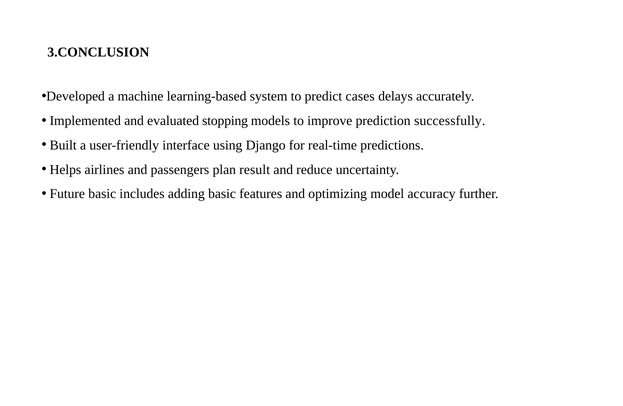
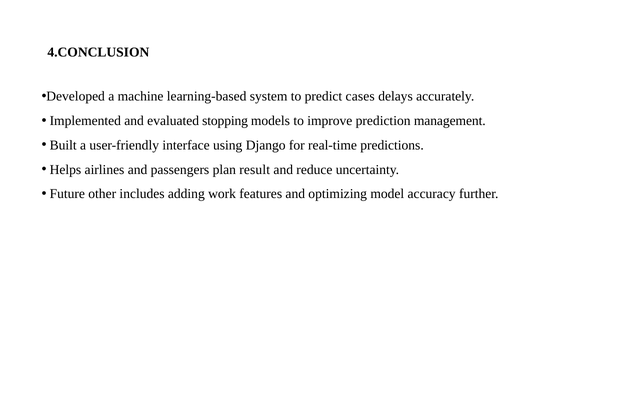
3.CONCLUSION: 3.CONCLUSION -> 4.CONCLUSION
successfully: successfully -> management
Future basic: basic -> other
adding basic: basic -> work
